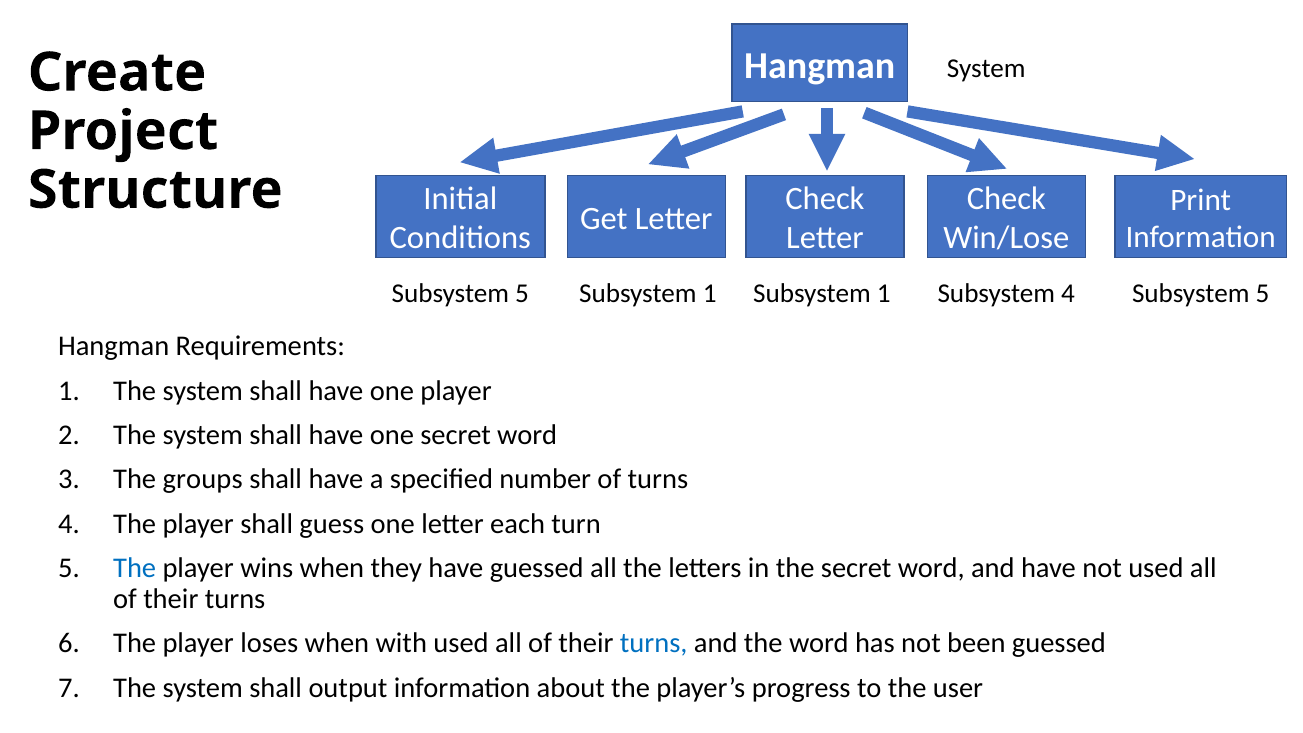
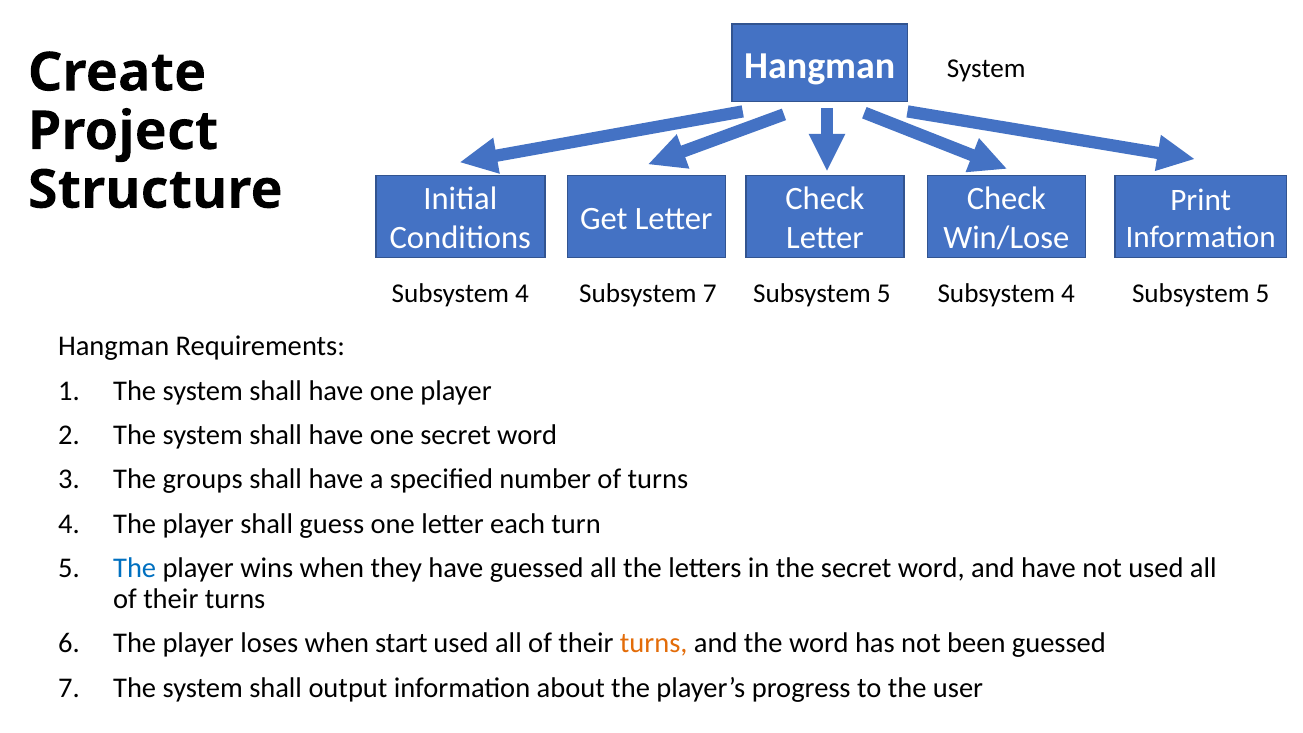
5 at (522, 293): 5 -> 4
1 at (710, 293): 1 -> 7
1 at (884, 293): 1 -> 5
with: with -> start
turns at (654, 643) colour: blue -> orange
